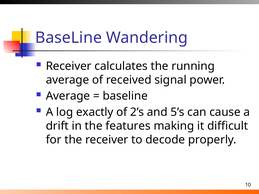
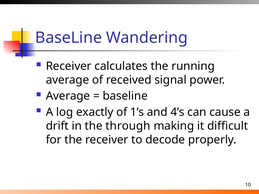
2’s: 2’s -> 1’s
5’s: 5’s -> 4’s
features: features -> through
